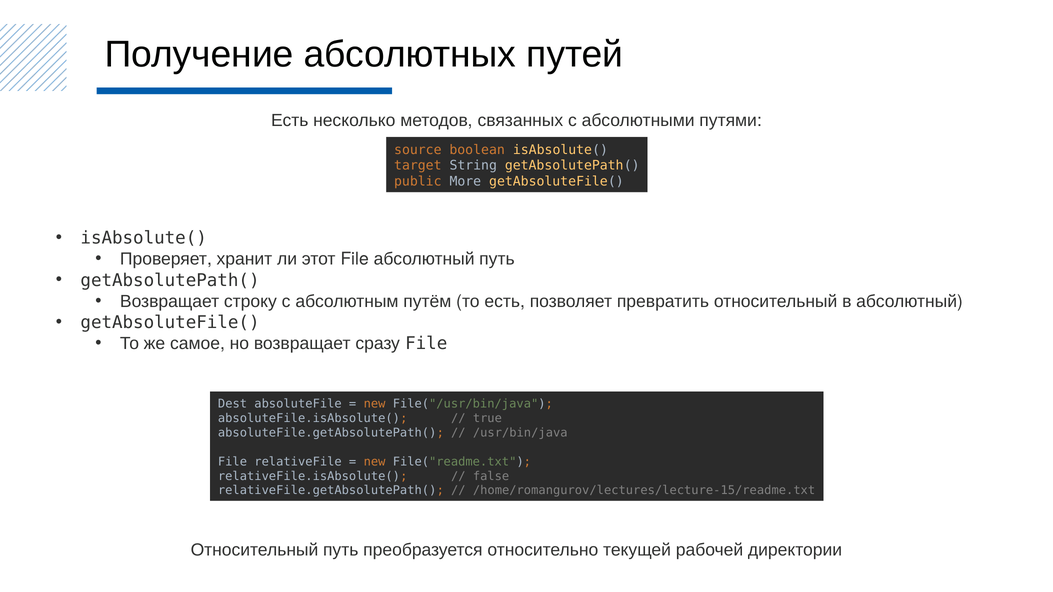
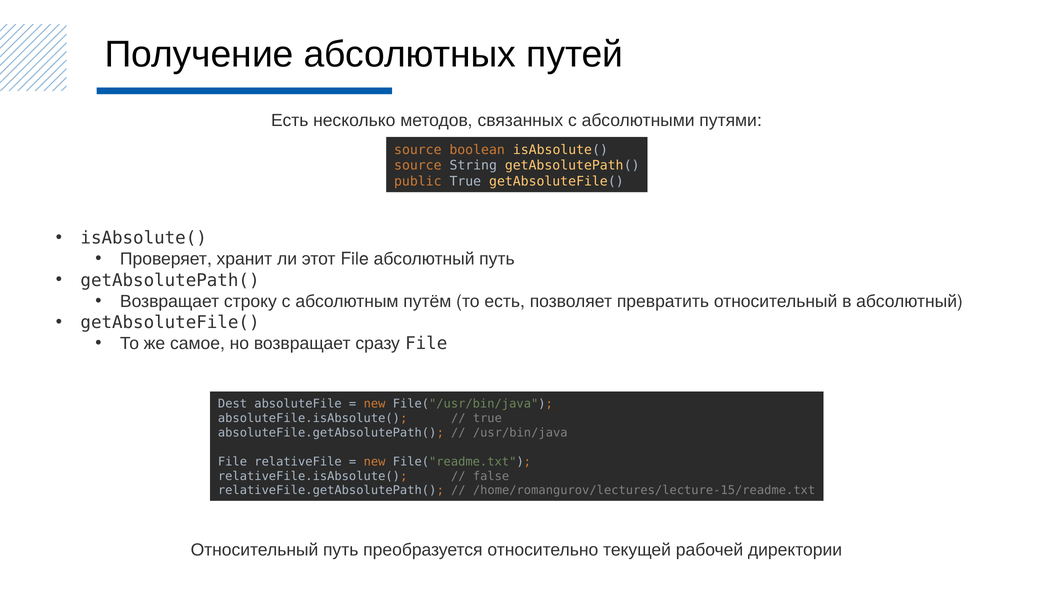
target at (418, 166): target -> source
public More: More -> True
